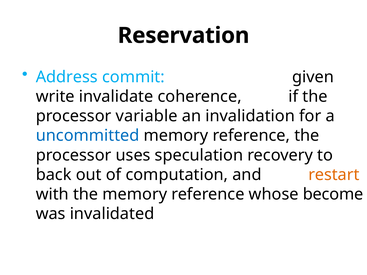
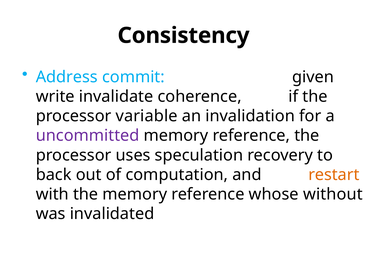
Reservation: Reservation -> Consistency
uncommitted colour: blue -> purple
become: become -> without
